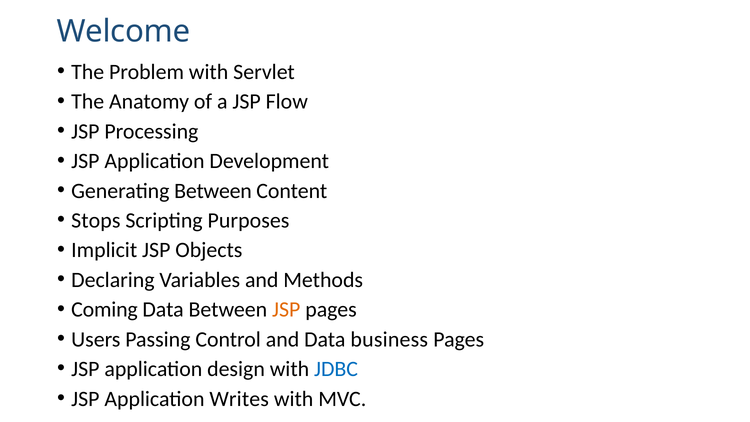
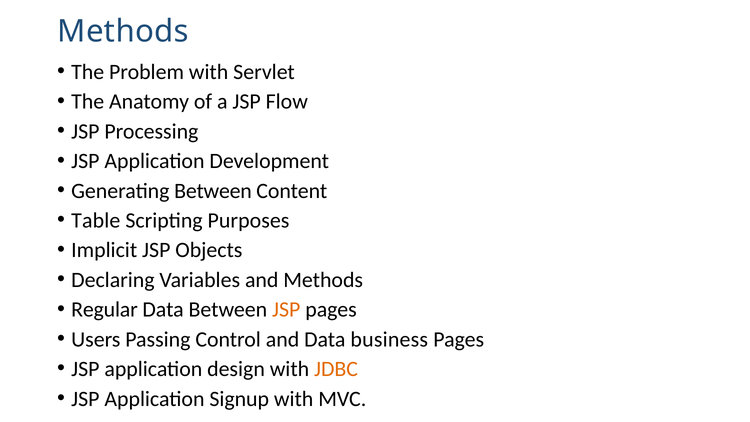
Welcome at (123, 32): Welcome -> Methods
Stops: Stops -> Table
Coming: Coming -> Regular
JDBC colour: blue -> orange
Writes: Writes -> Signup
